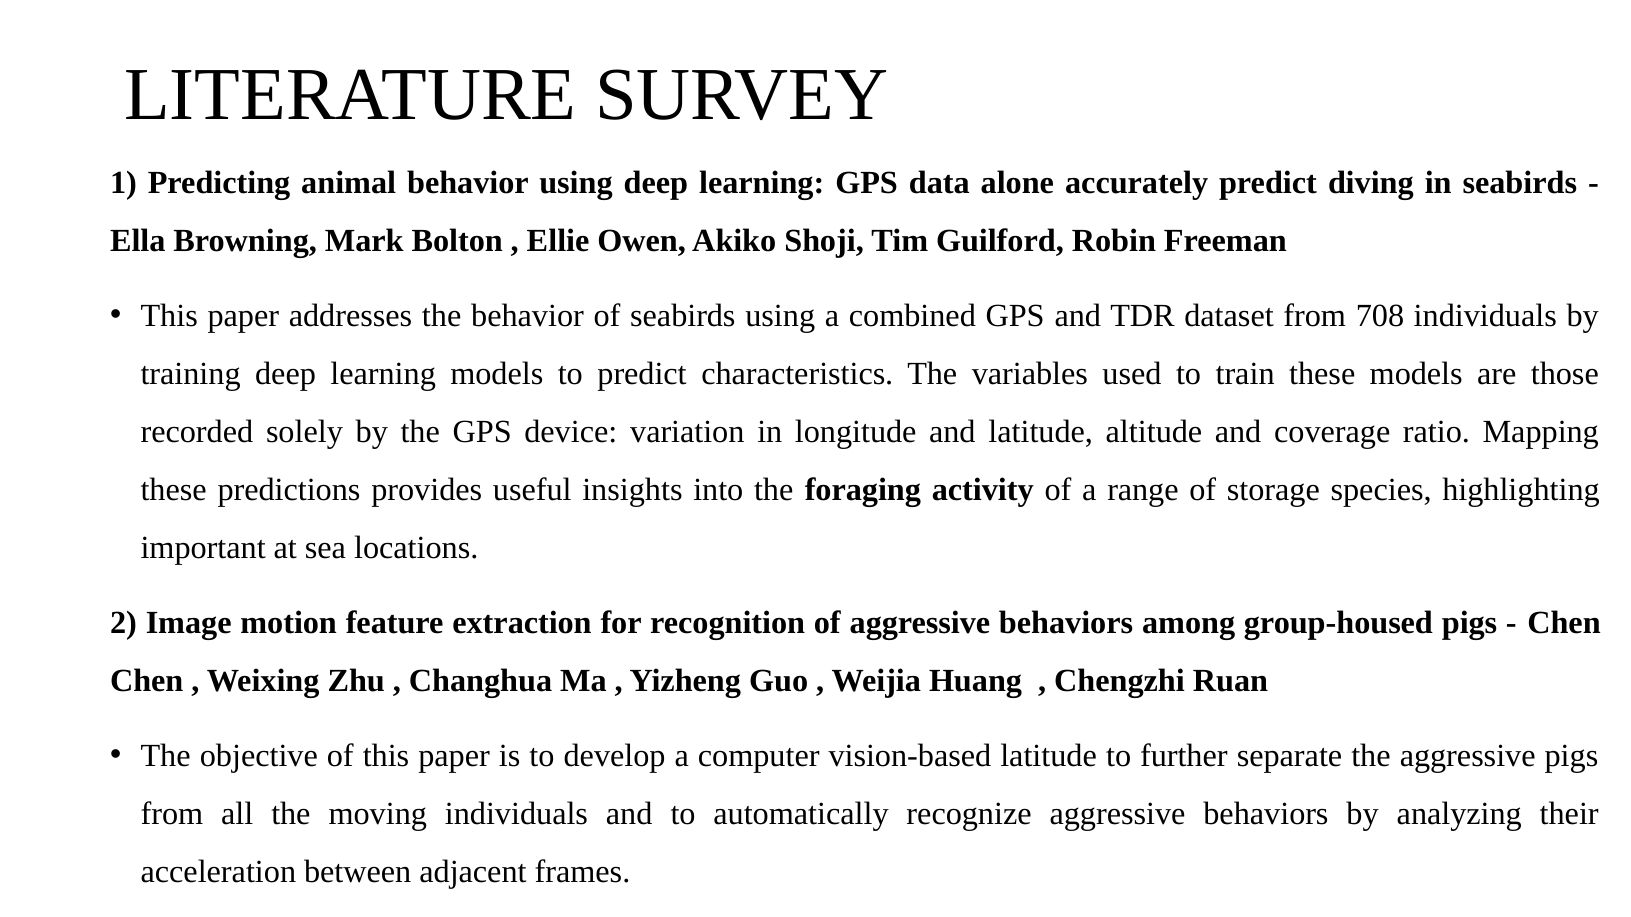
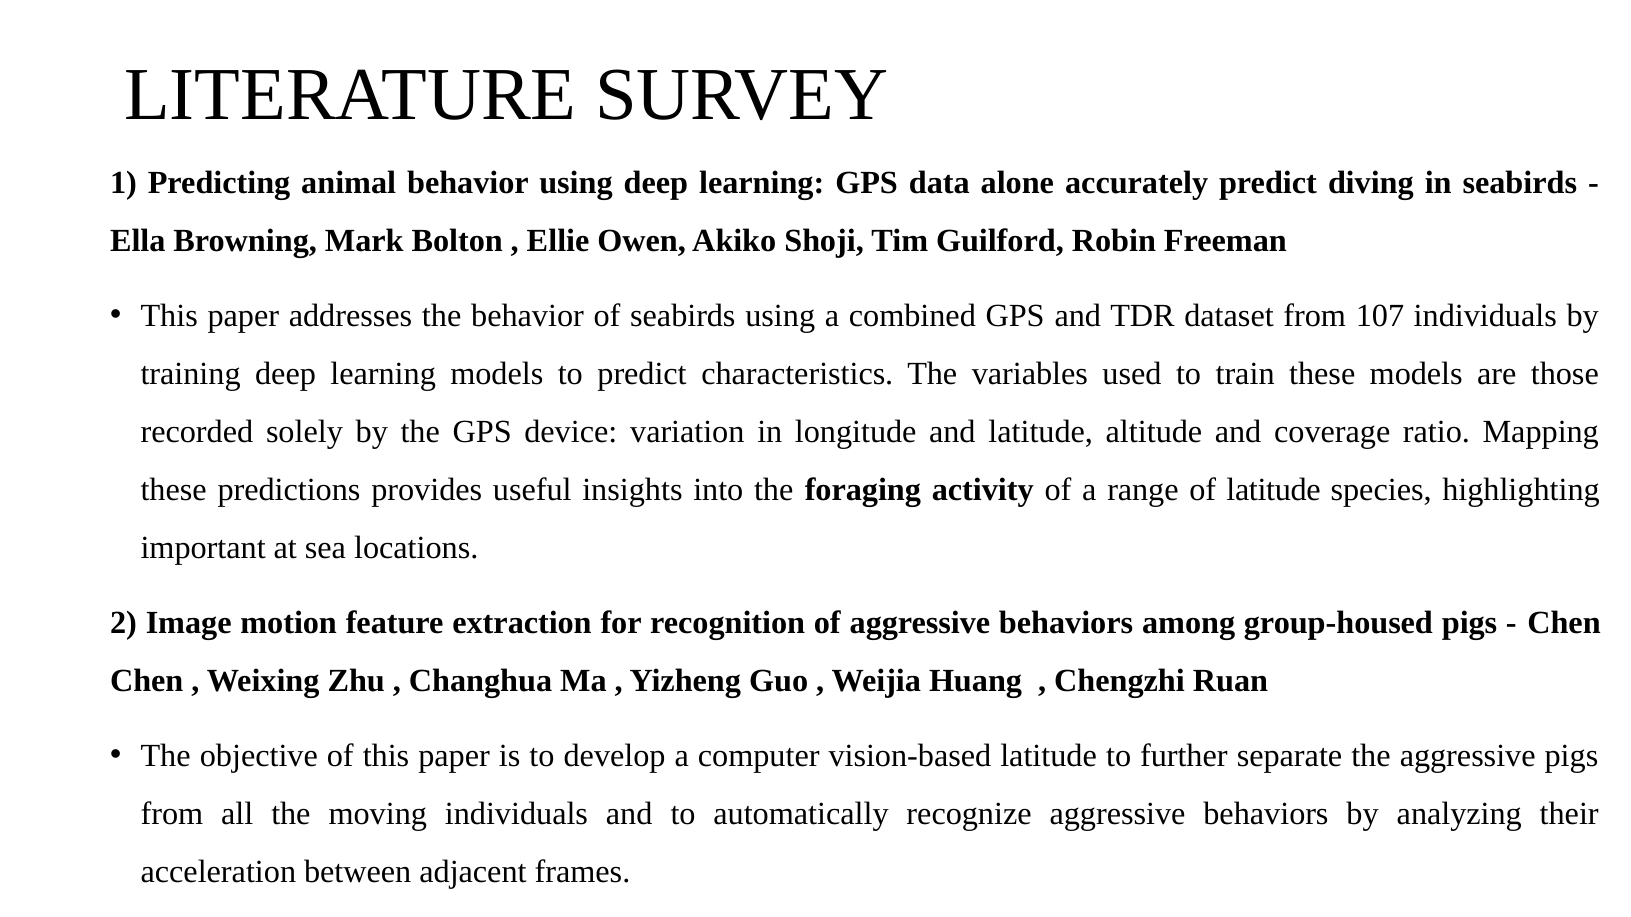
708: 708 -> 107
of storage: storage -> latitude
